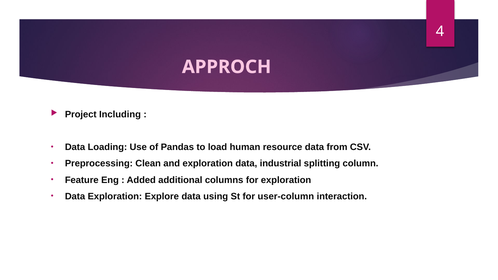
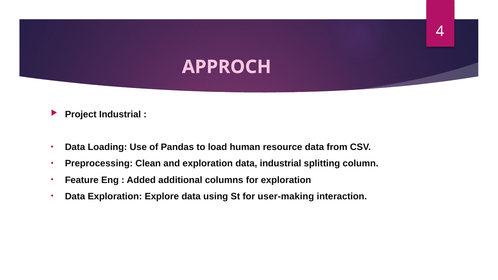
Project Including: Including -> Industrial
user-column: user-column -> user-making
